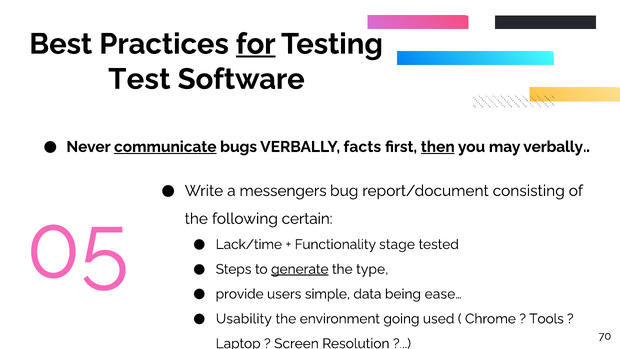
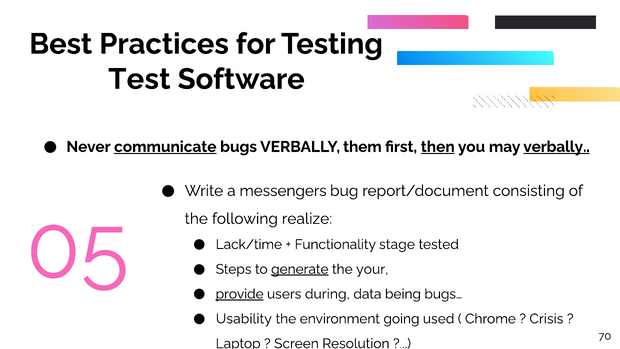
for underline: present -> none
facts: facts -> them
verbally at (556, 147) underline: none -> present
certain: certain -> realize
type: type -> your
provide underline: none -> present
simple: simple -> during
ease…: ease… -> bugs…
Tools: Tools -> Crisis
